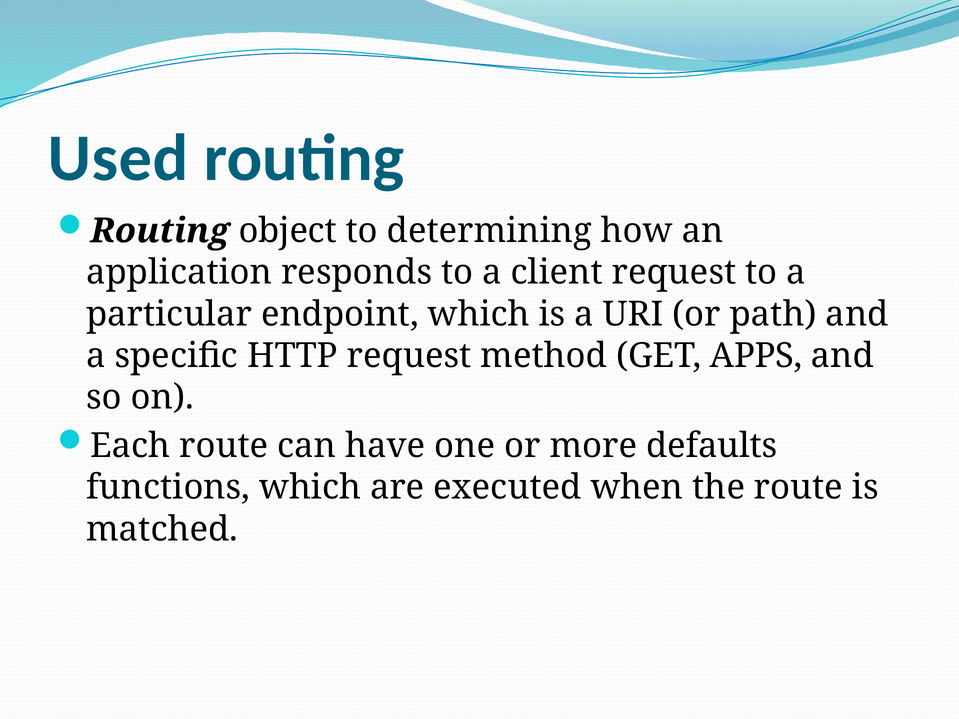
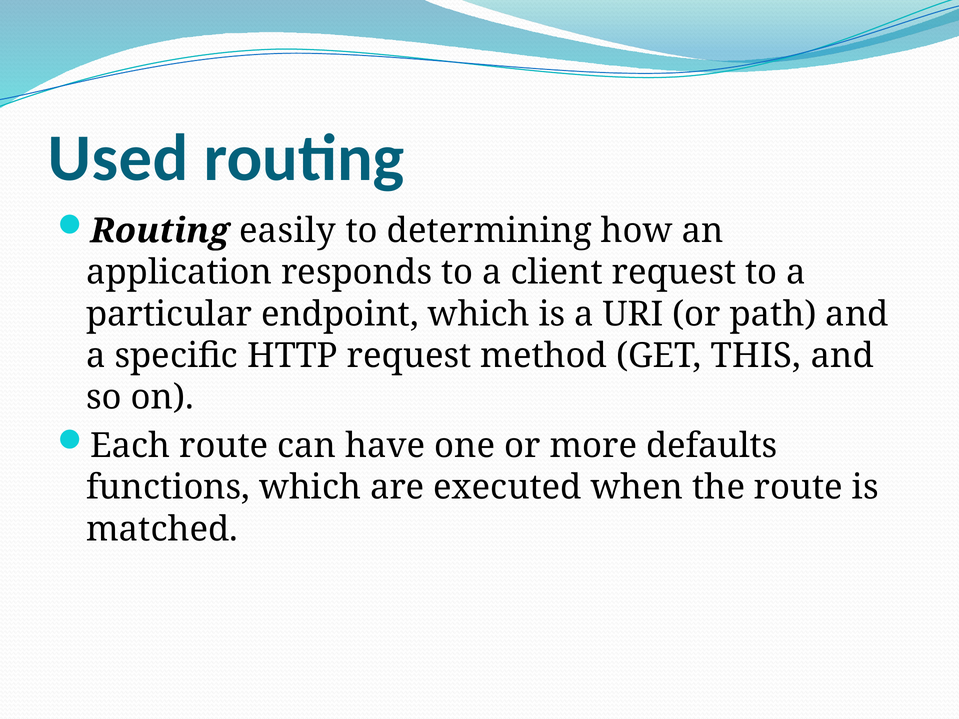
object: object -> easily
APPS: APPS -> THIS
